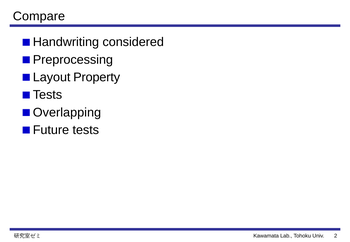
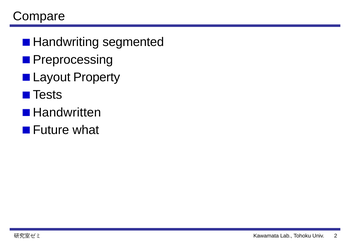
considered: considered -> segmented
Overlapping: Overlapping -> Handwritten
Future tests: tests -> what
